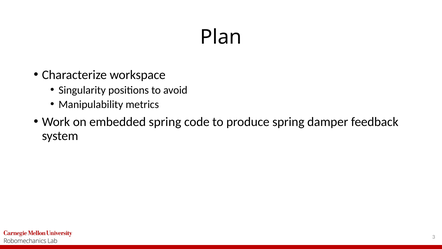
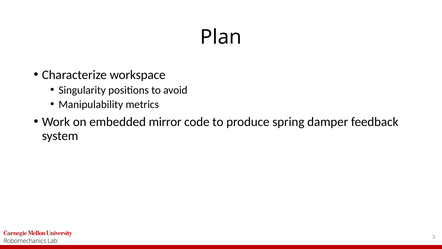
embedded spring: spring -> mirror
